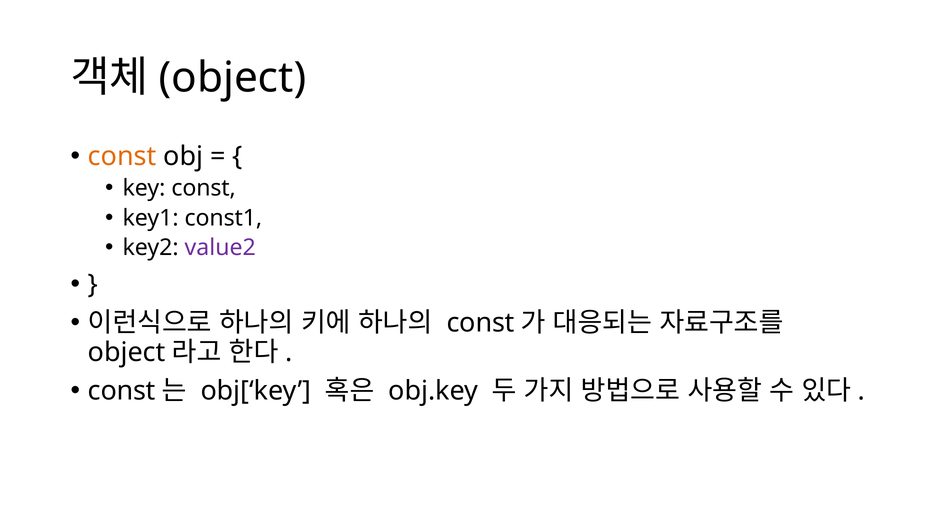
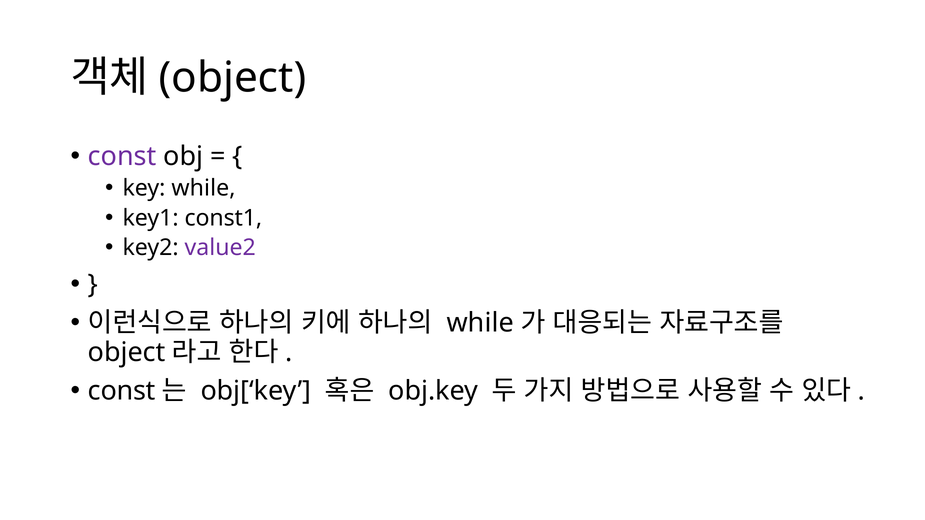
const at (122, 156) colour: orange -> purple
key const: const -> while
const at (481, 323): const -> while
